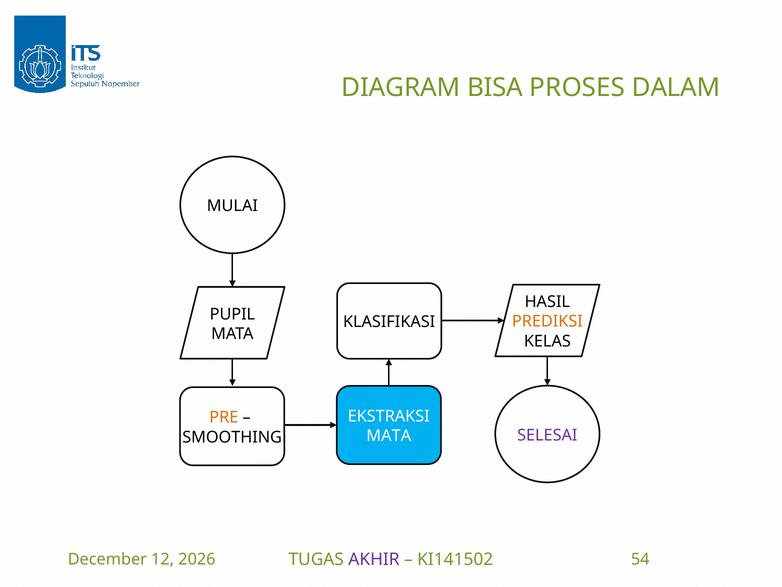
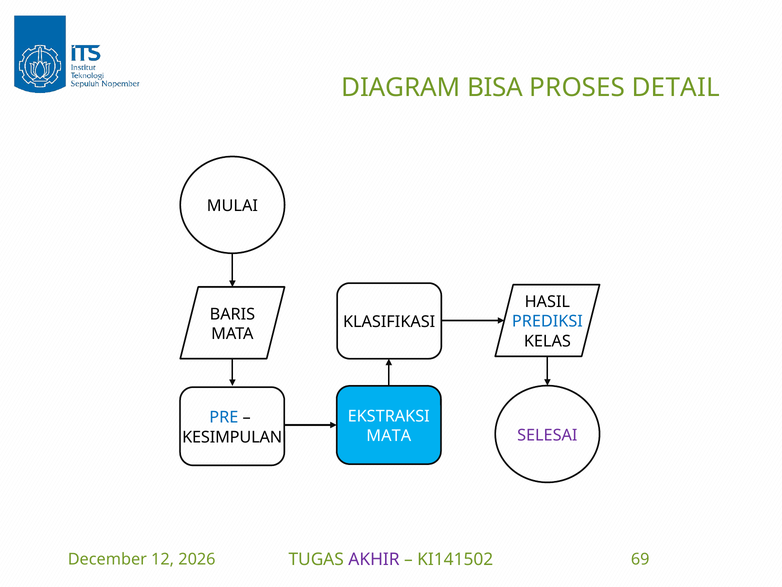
DALAM: DALAM -> DETAIL
PUPIL: PUPIL -> BARIS
PREDIKSI colour: orange -> blue
PRE colour: orange -> blue
SMOOTHING: SMOOTHING -> KESIMPULAN
54: 54 -> 69
